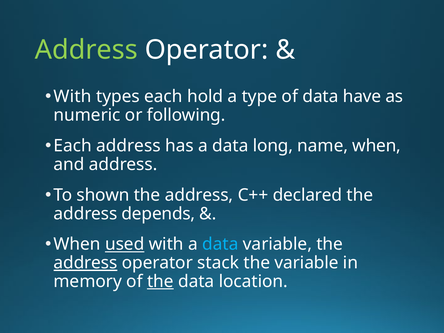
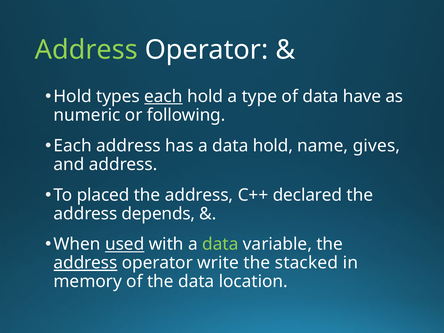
With at (73, 97): With -> Hold
each at (163, 97) underline: none -> present
data long: long -> hold
name when: when -> gives
shown: shown -> placed
data at (220, 244) colour: light blue -> light green
stack: stack -> write
the variable: variable -> stacked
the at (160, 282) underline: present -> none
